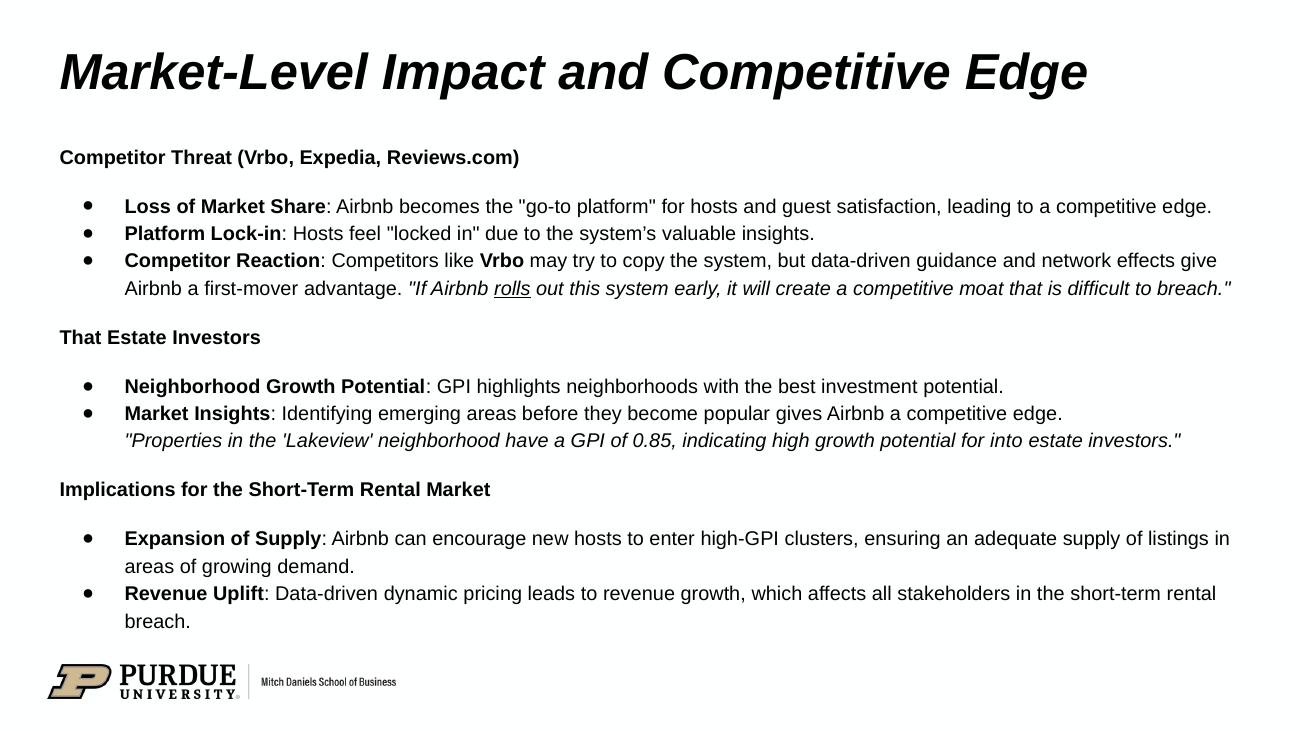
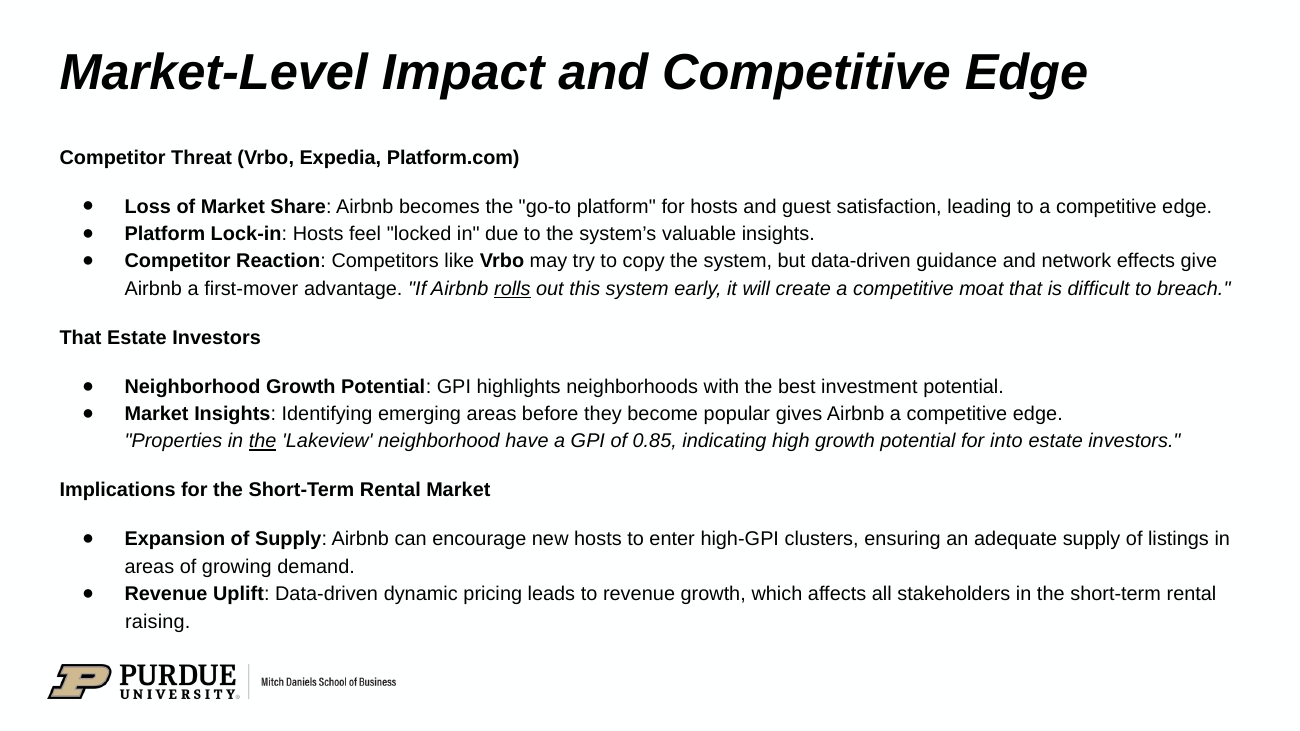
Reviews.com: Reviews.com -> Platform.com
the at (263, 442) underline: none -> present
breach at (158, 622): breach -> raising
